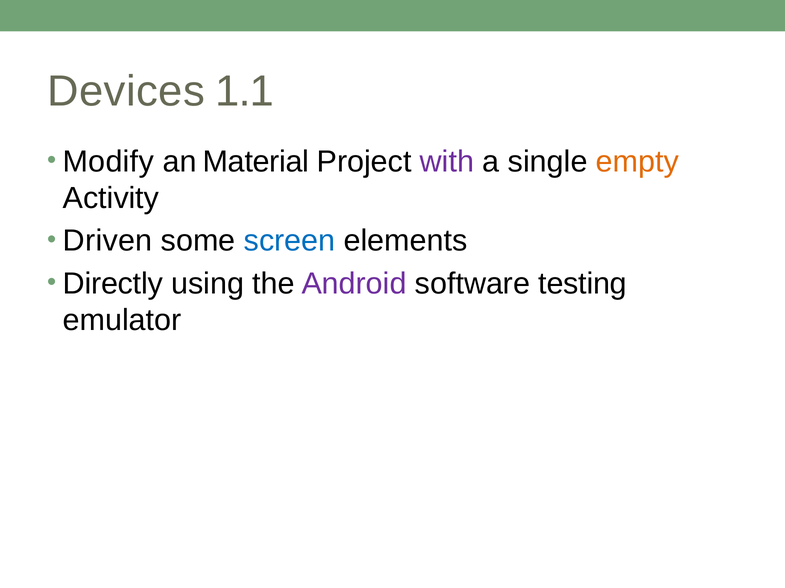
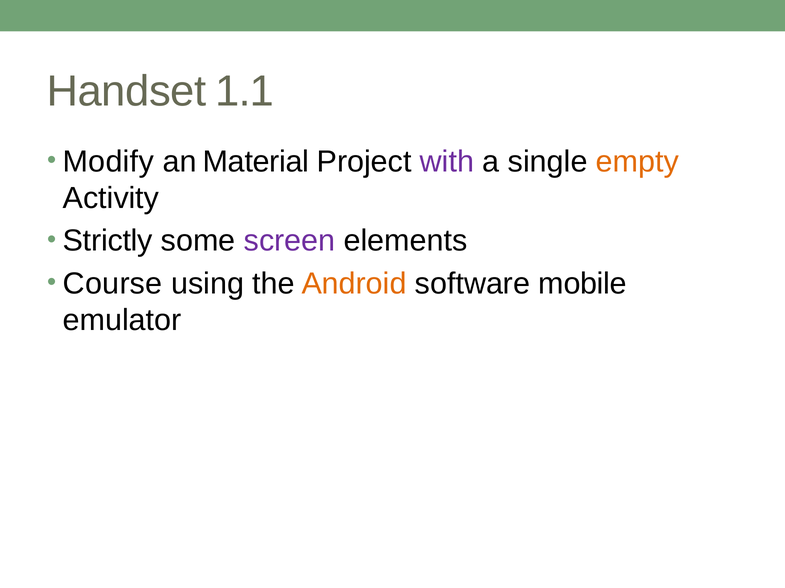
Devices: Devices -> Handset
Driven: Driven -> Strictly
screen colour: blue -> purple
Directly: Directly -> Course
Android colour: purple -> orange
testing: testing -> mobile
